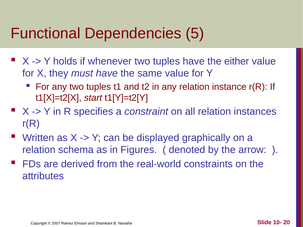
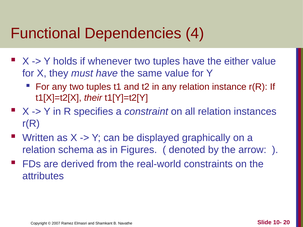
5: 5 -> 4
start: start -> their
